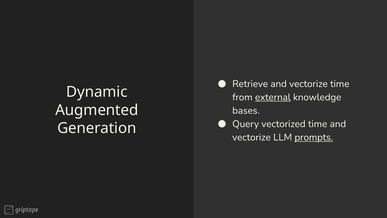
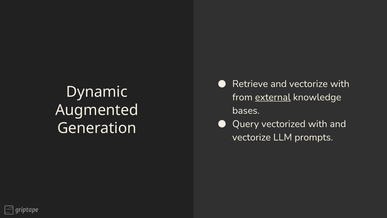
vectorize time: time -> with
vectorized time: time -> with
prompts underline: present -> none
